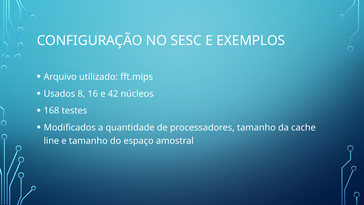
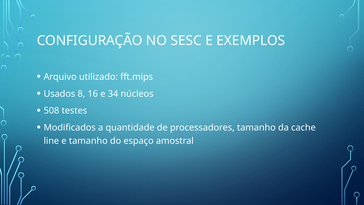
42: 42 -> 34
168: 168 -> 508
